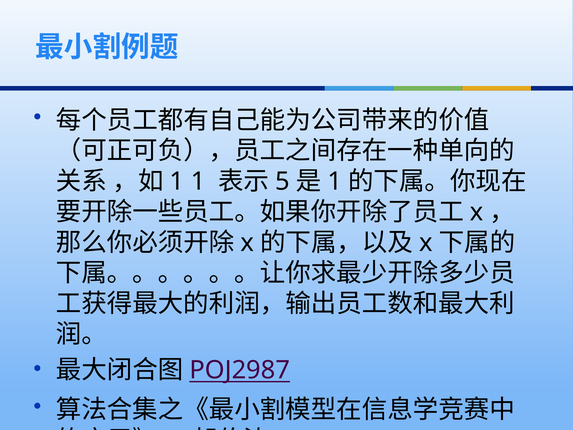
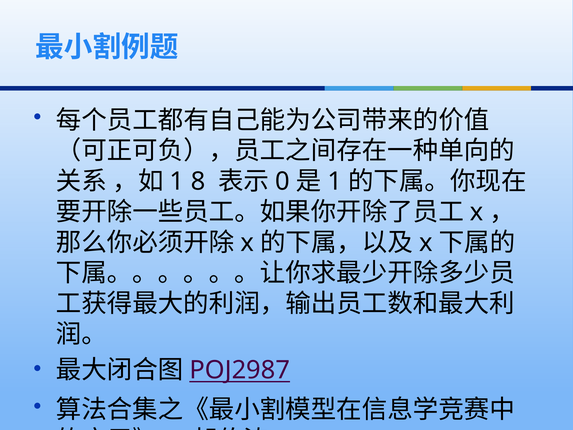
1 at (198, 181): 1 -> 8
5: 5 -> 0
